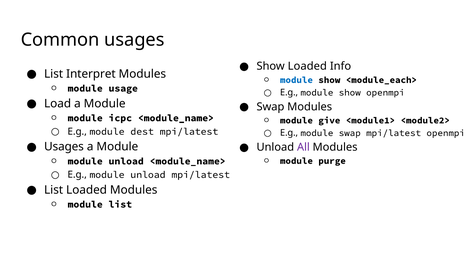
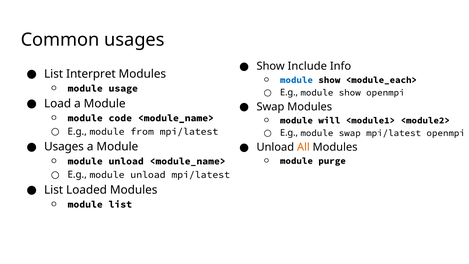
Show Loaded: Loaded -> Include
icpc: icpc -> code
give: give -> will
dest: dest -> from
All colour: purple -> orange
